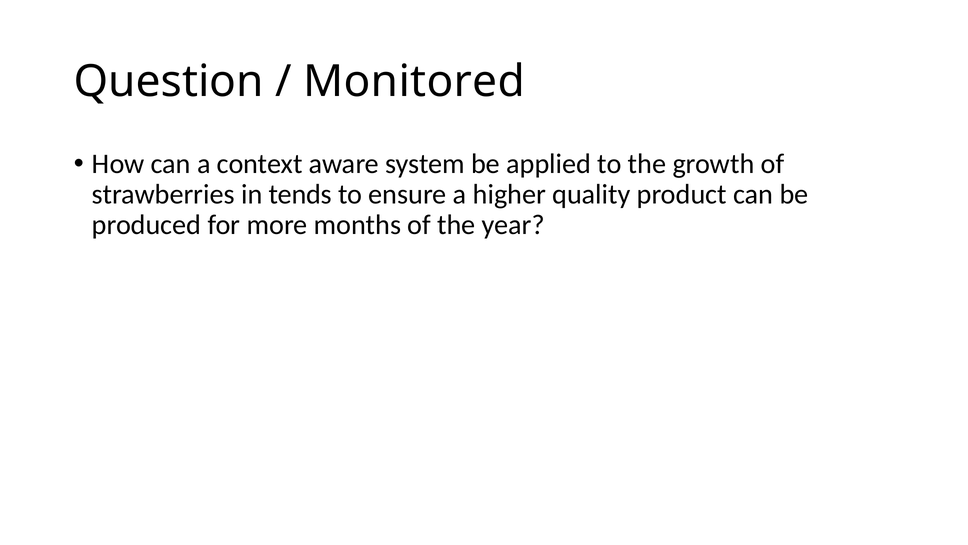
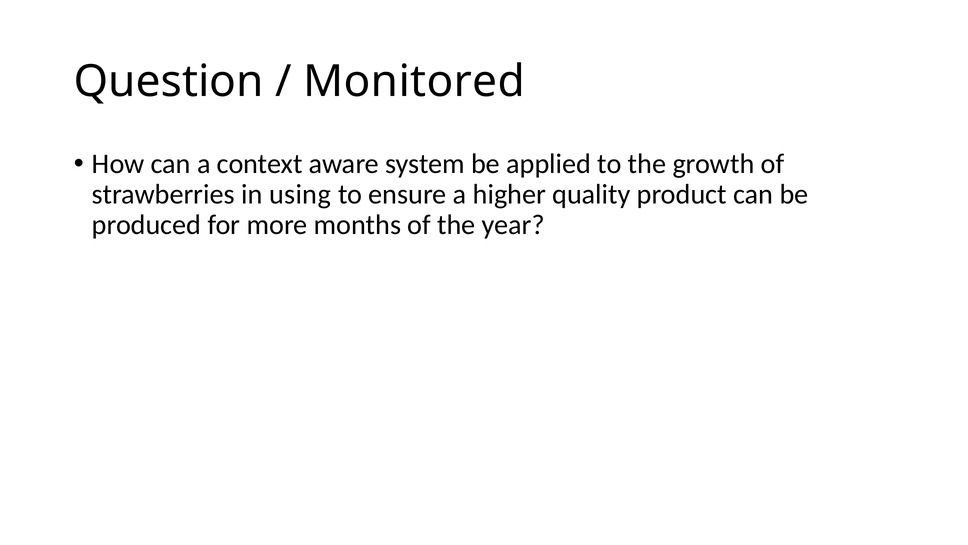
tends: tends -> using
